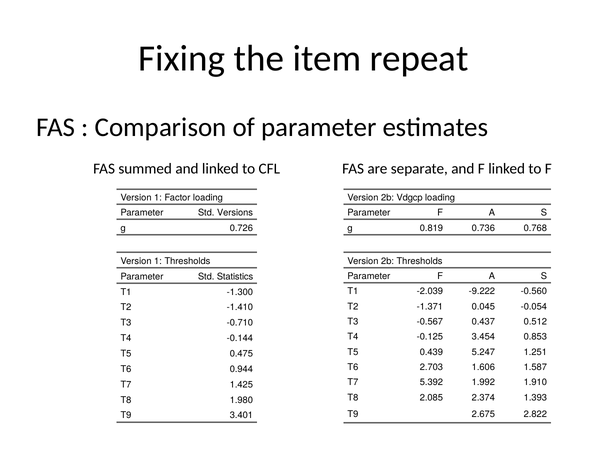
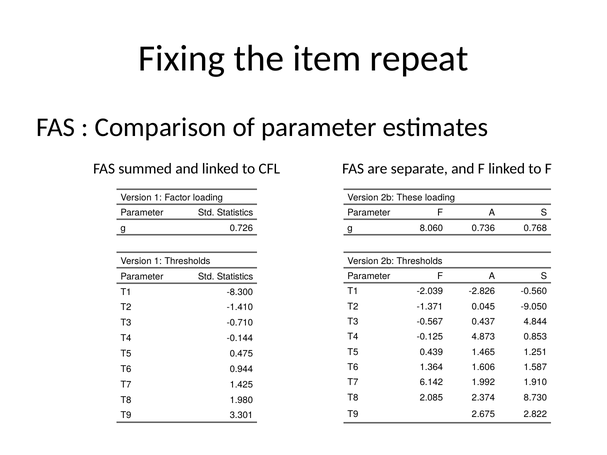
Vdgcp: Vdgcp -> These
Versions at (235, 213): Versions -> Statistics
0.819: 0.819 -> 8.060
-9.222: -9.222 -> -2.826
-1.300: -1.300 -> -8.300
-0.054: -0.054 -> -9.050
0.512: 0.512 -> 4.844
3.454: 3.454 -> 4.873
5.247: 5.247 -> 1.465
2.703: 2.703 -> 1.364
5.392: 5.392 -> 6.142
1.393: 1.393 -> 8.730
3.401: 3.401 -> 3.301
